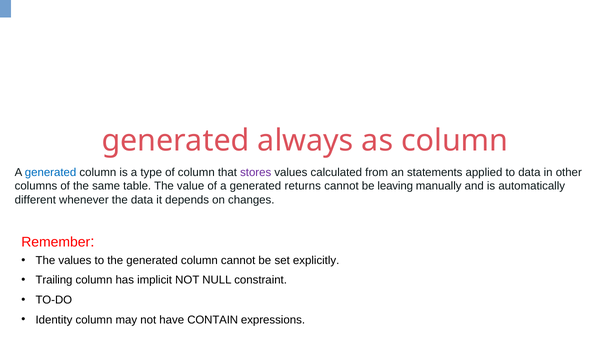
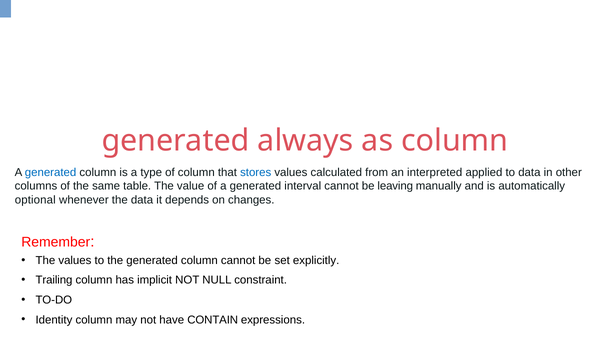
stores colour: purple -> blue
statements: statements -> interpreted
returns: returns -> interval
different: different -> optional
